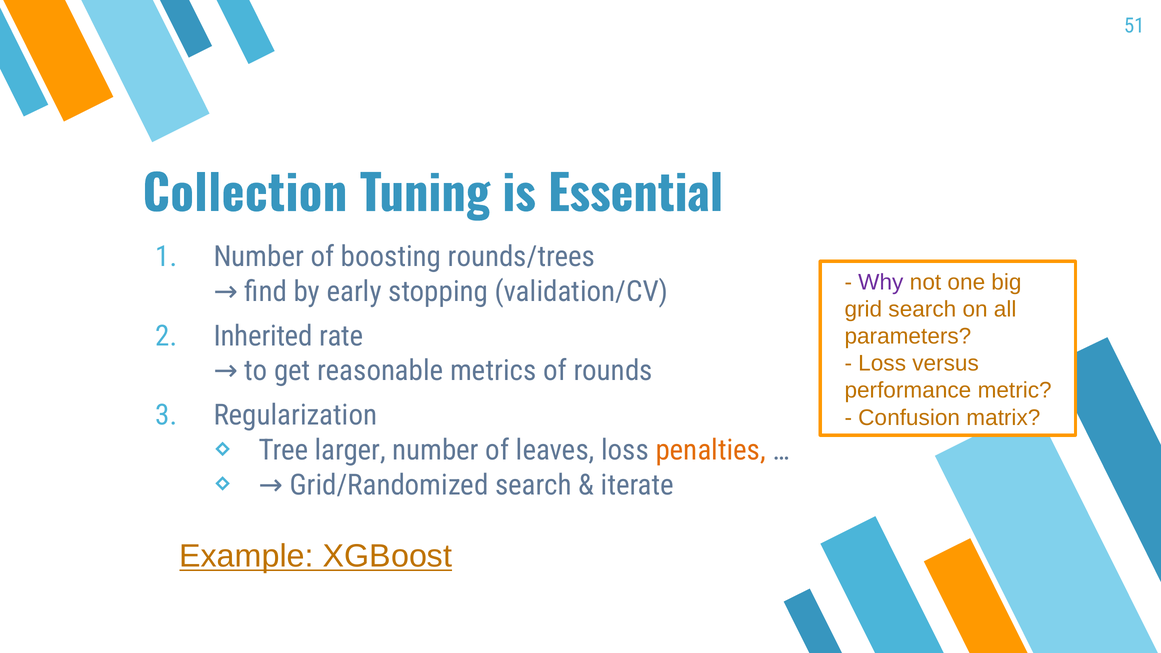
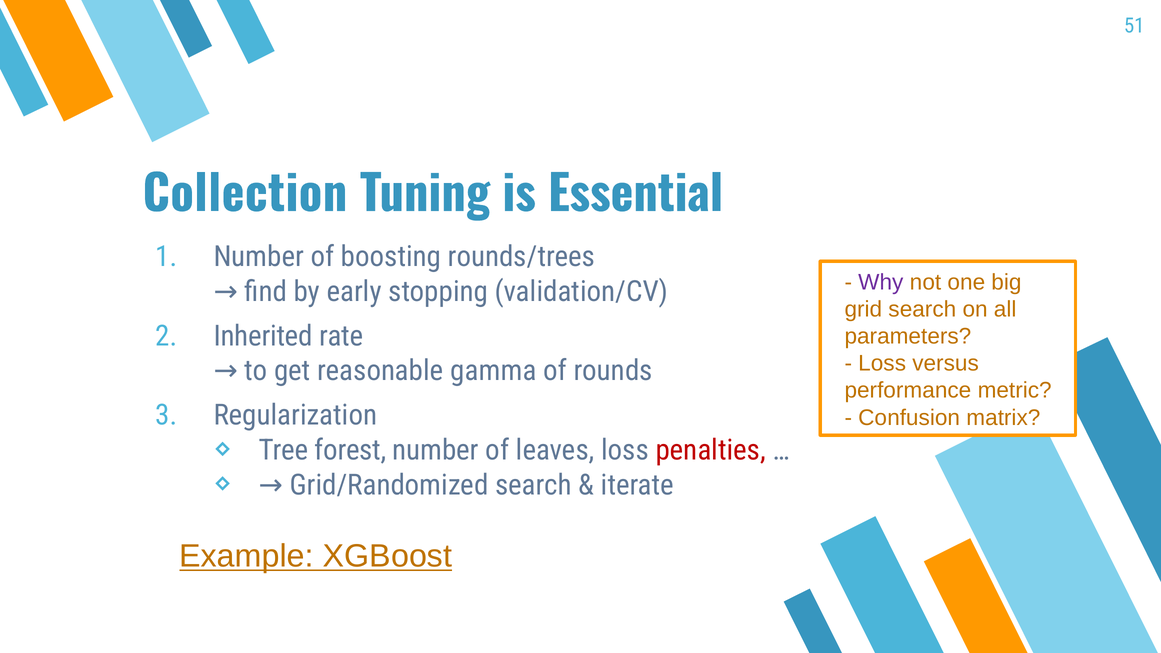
metrics: metrics -> gamma
larger: larger -> forest
penalties colour: orange -> red
